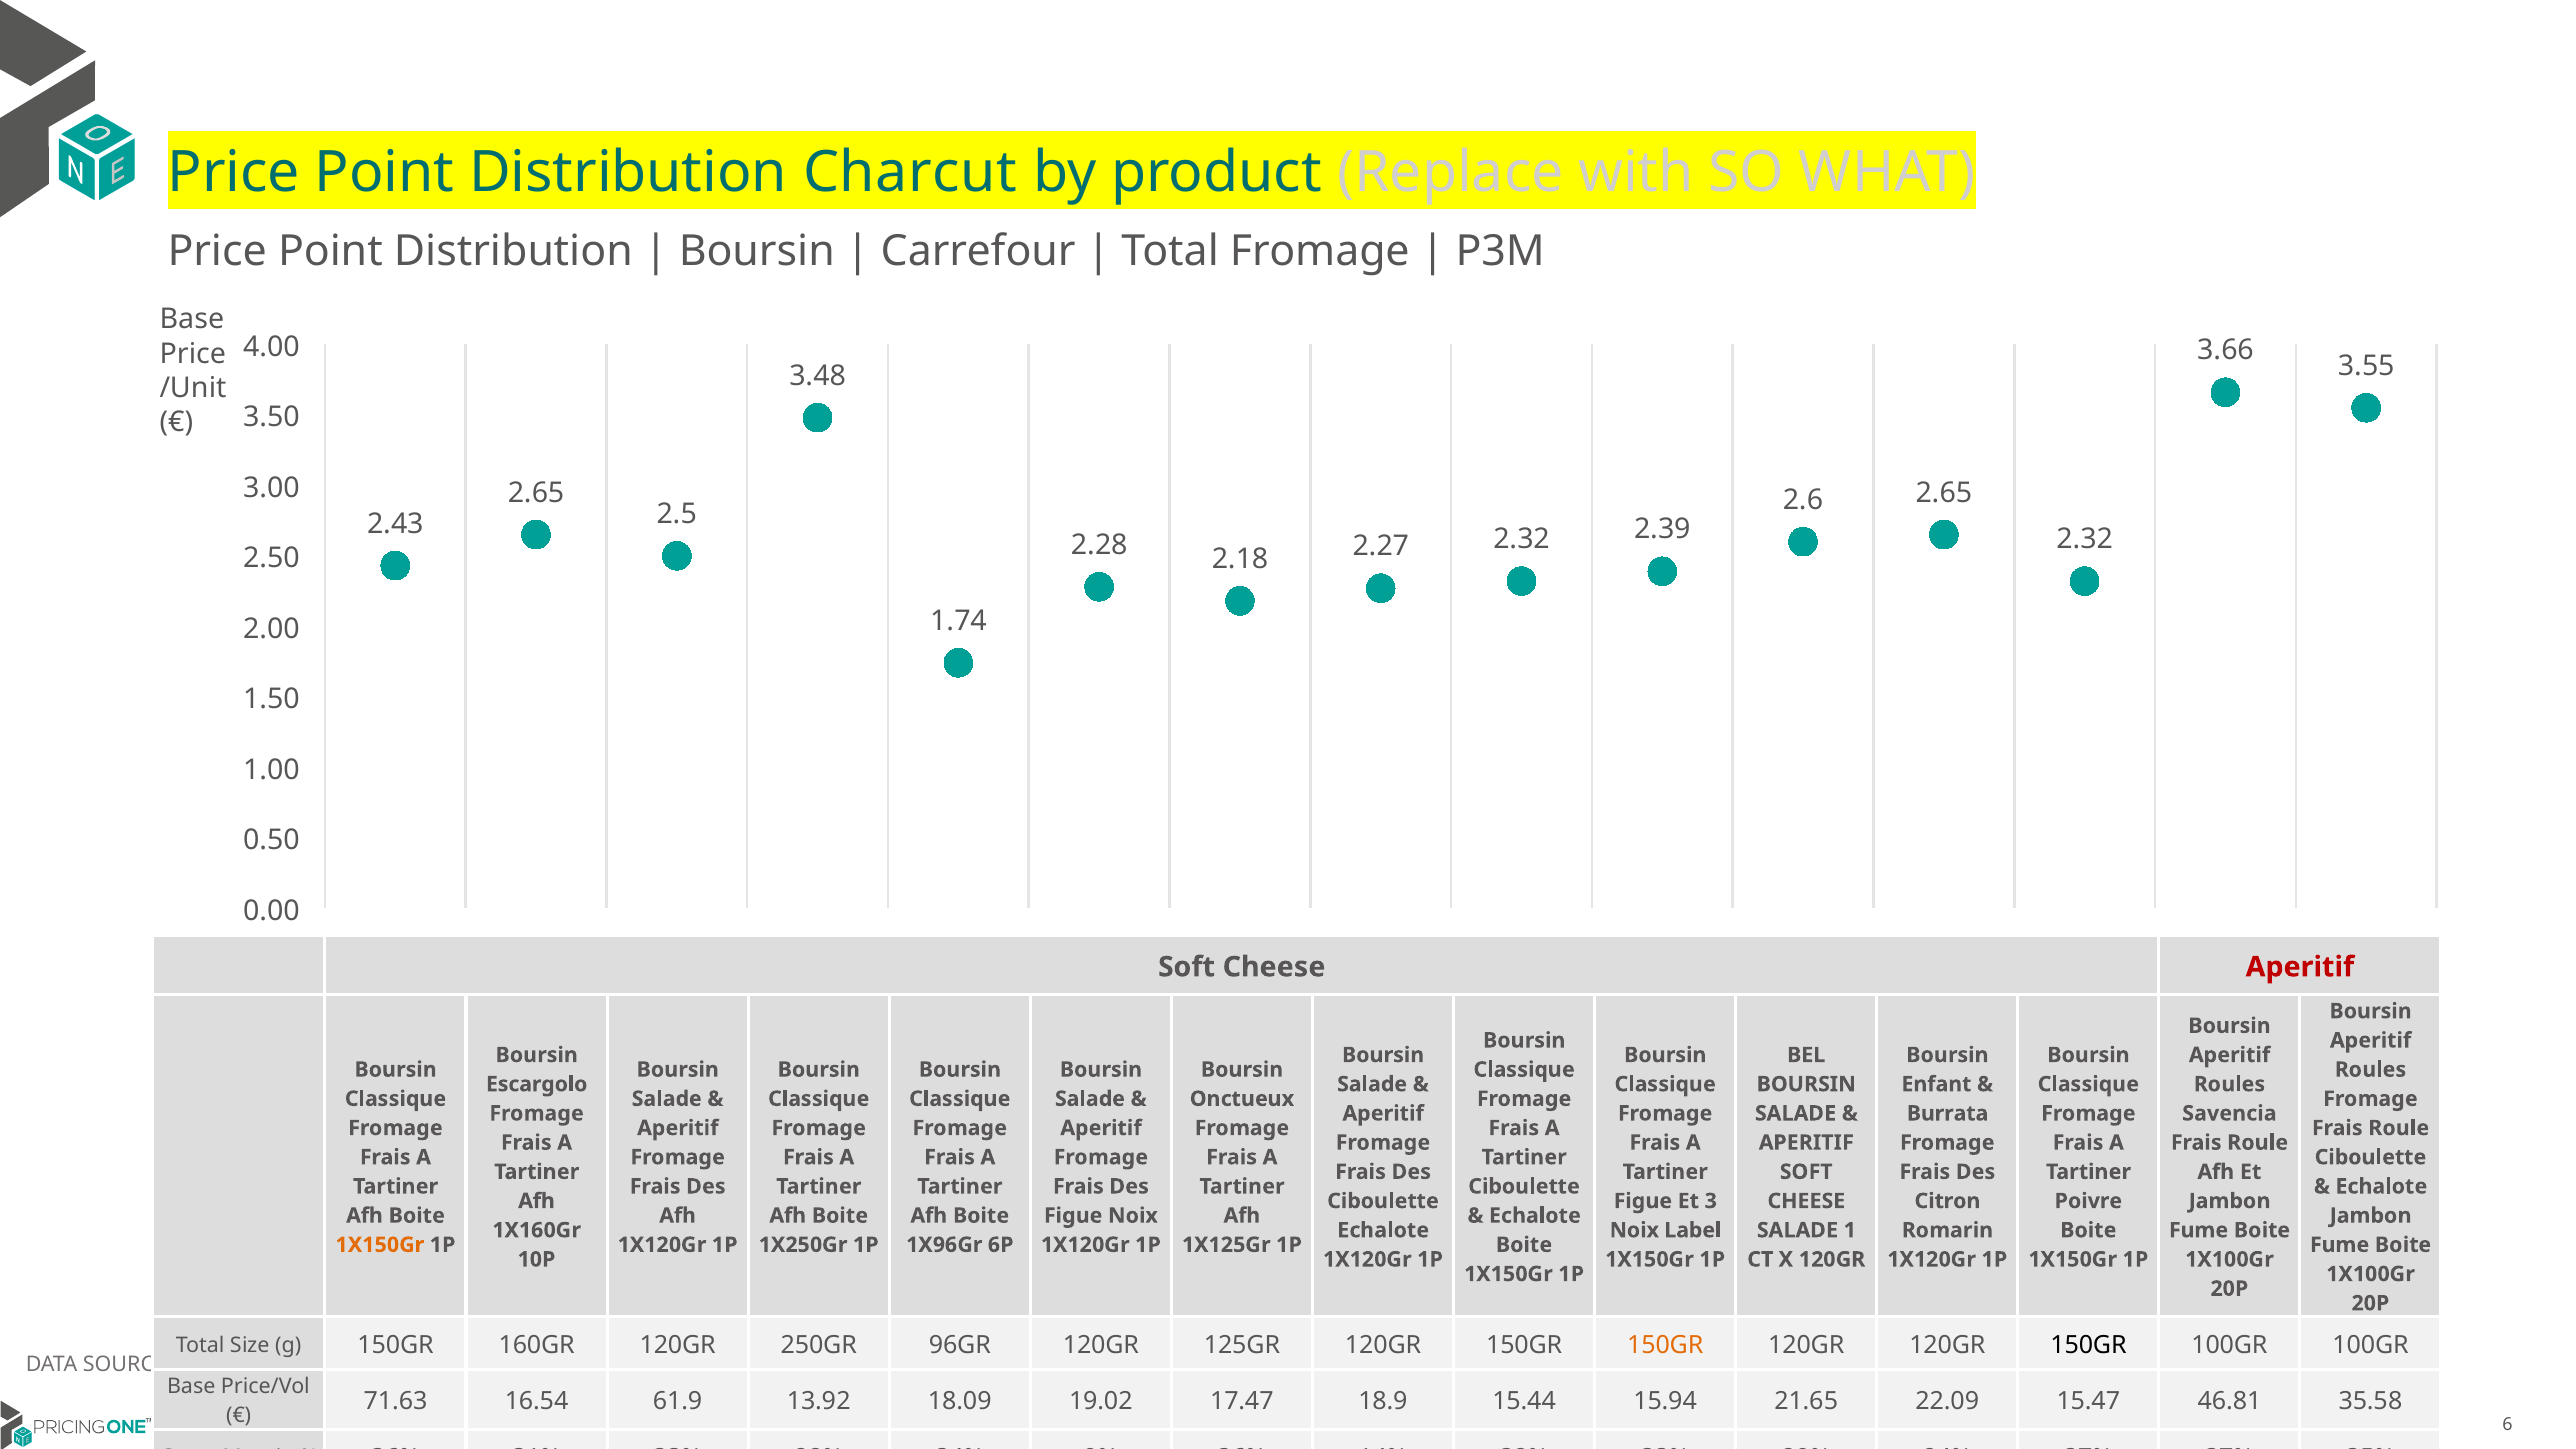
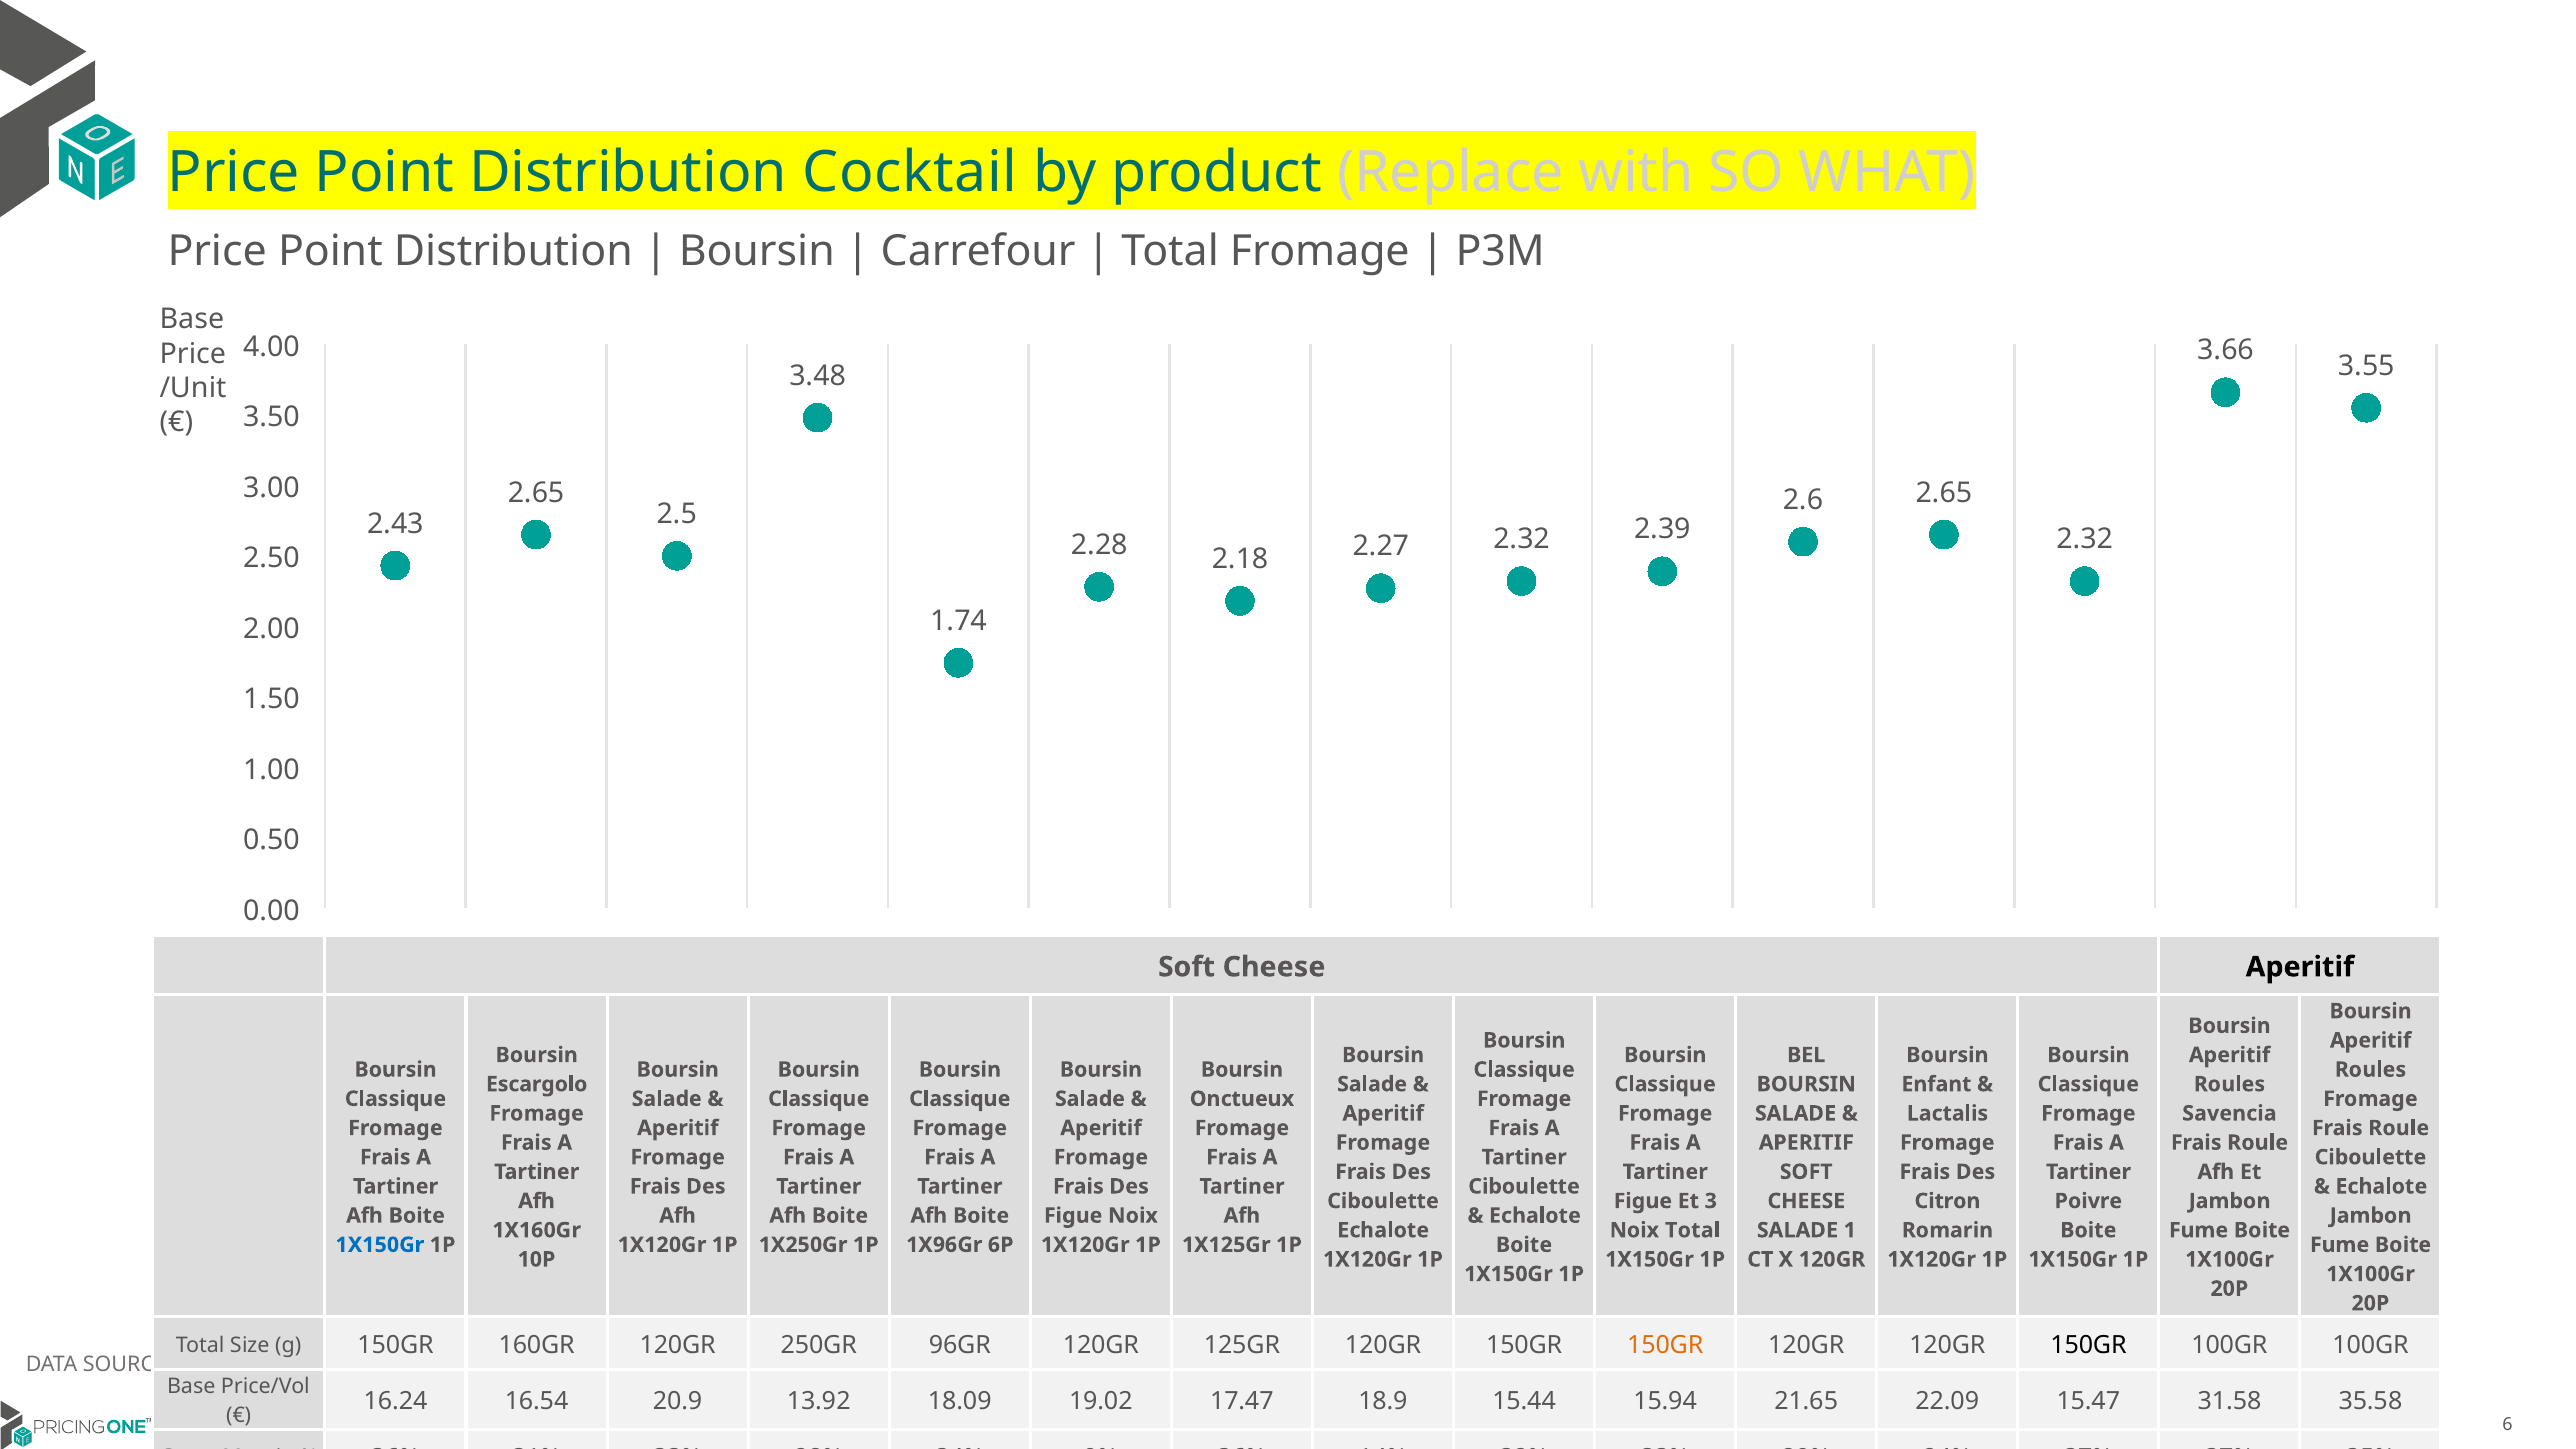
Charcut: Charcut -> Cocktail
Aperitif at (2300, 967) colour: red -> black
Burrata: Burrata -> Lactalis
Noix Label: Label -> Total
1X150Gr at (380, 1245) colour: orange -> blue
71.63: 71.63 -> 16.24
61.9: 61.9 -> 20.9
46.81: 46.81 -> 31.58
